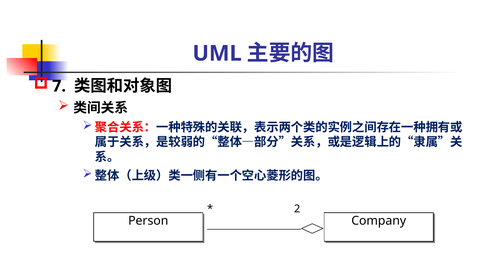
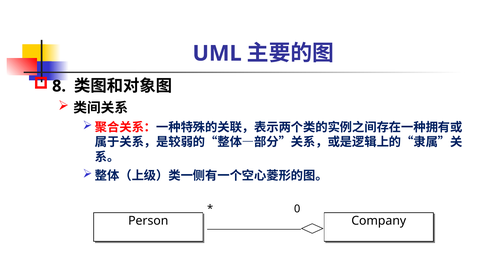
7: 7 -> 8
2: 2 -> 0
